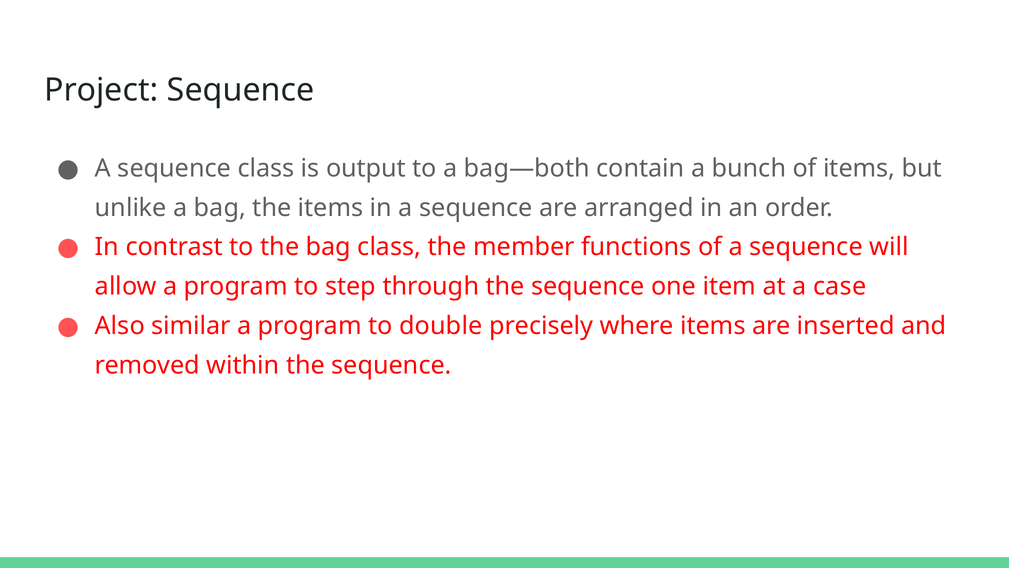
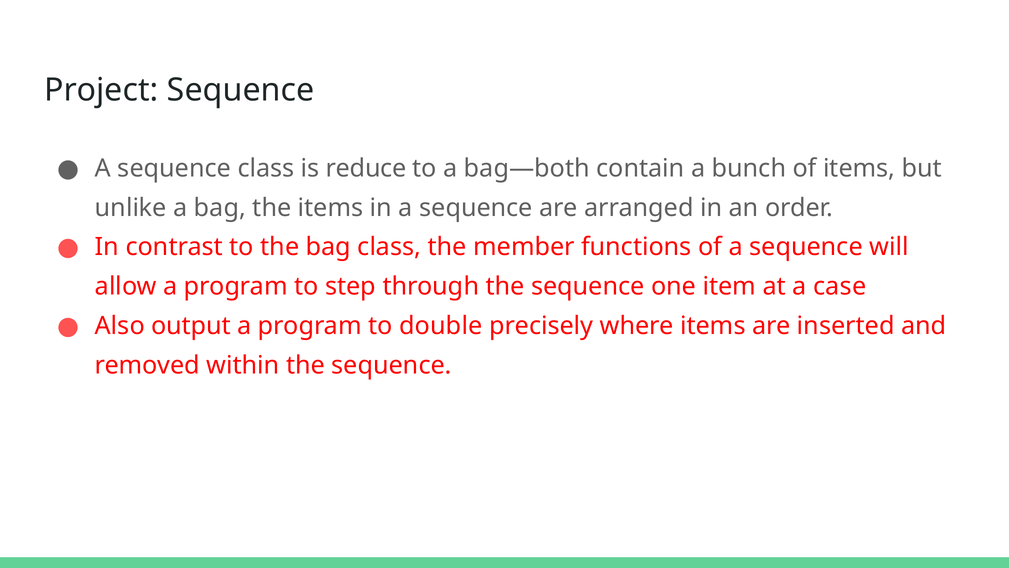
output: output -> reduce
similar: similar -> output
